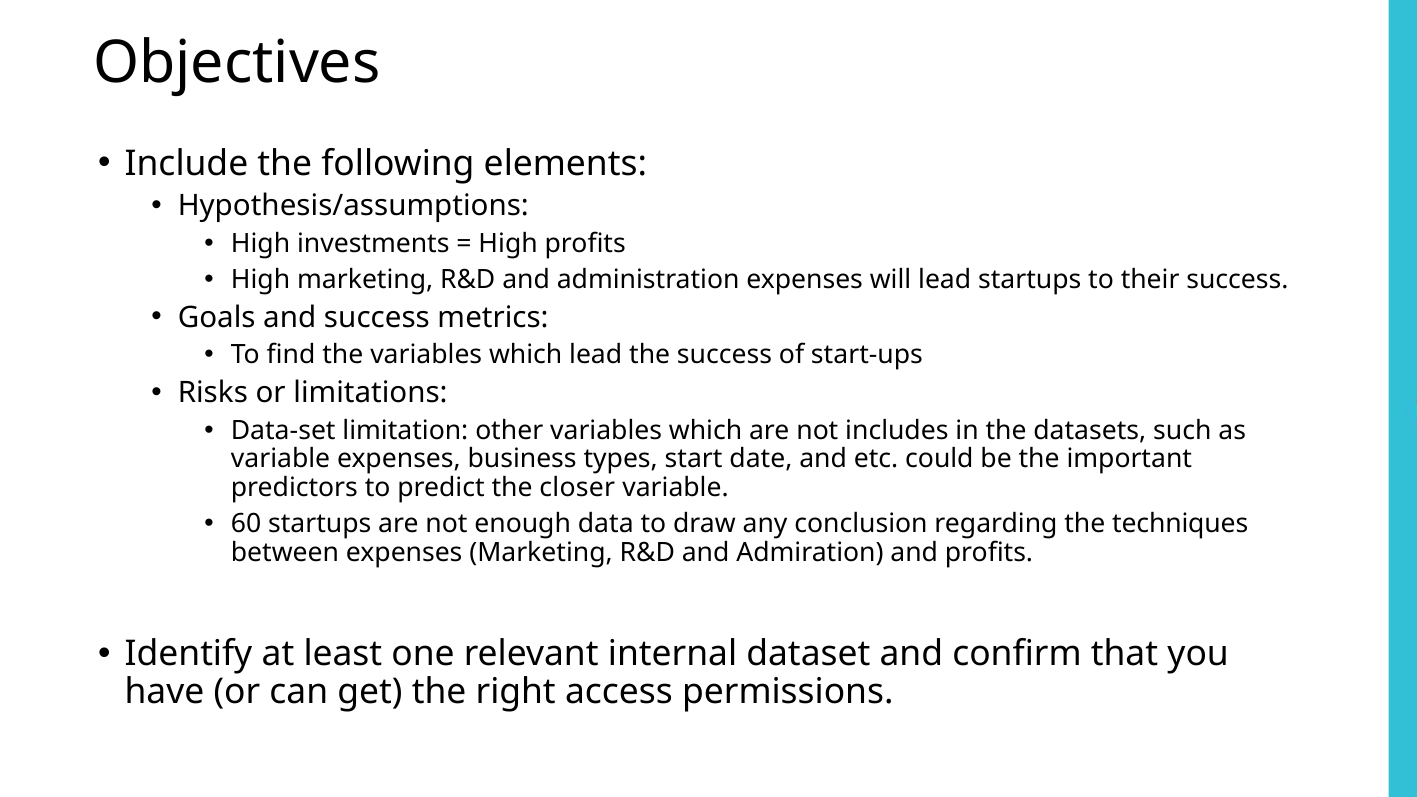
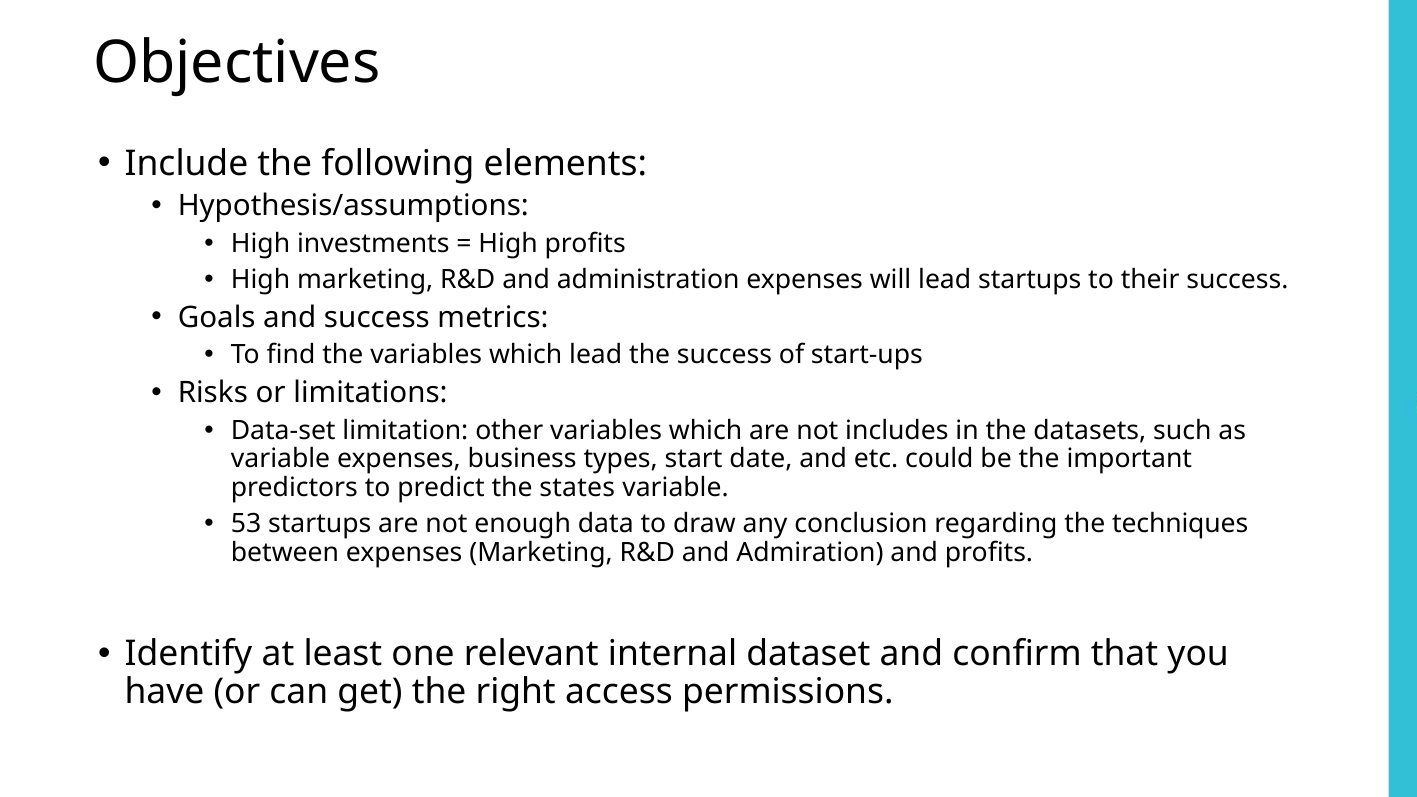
closer: closer -> states
60: 60 -> 53
